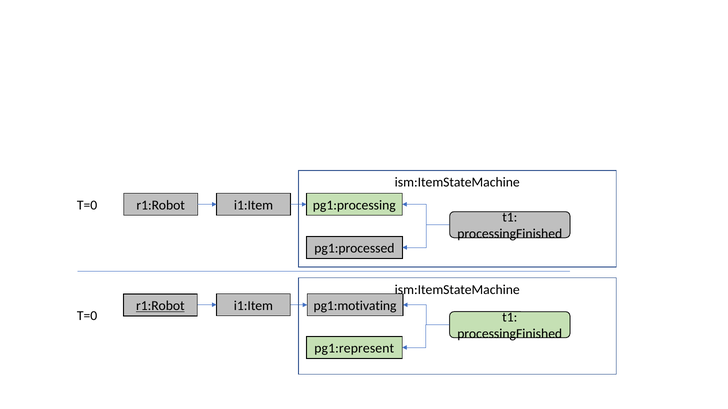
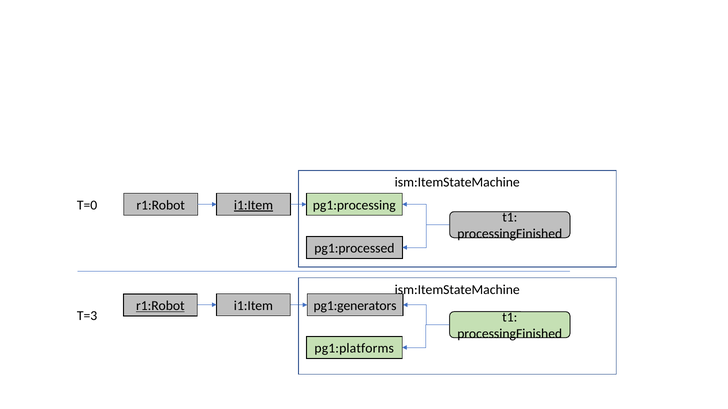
i1:Item at (254, 205) underline: none -> present
pg1:motivating: pg1:motivating -> pg1:generators
T=0 at (87, 316): T=0 -> T=3
pg1:represent: pg1:represent -> pg1:platforms
